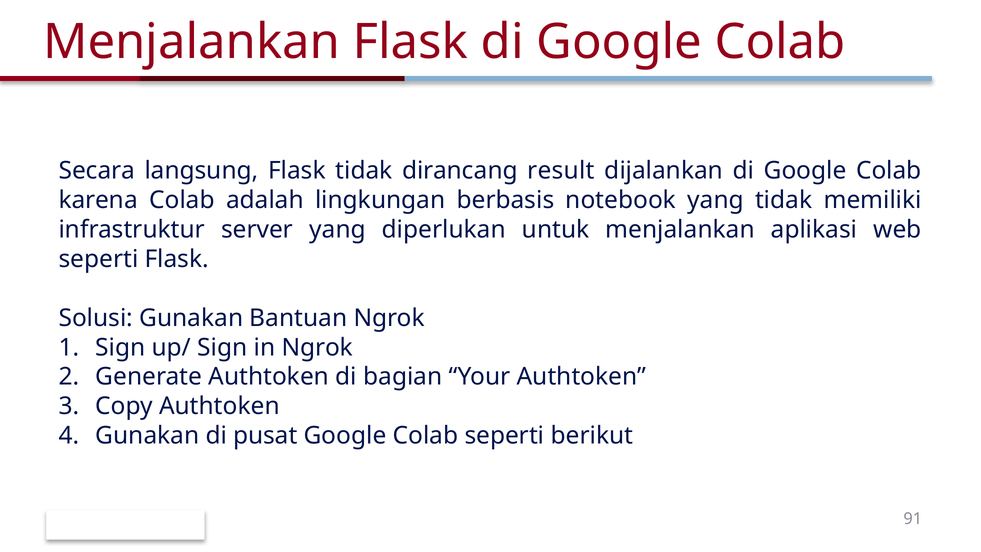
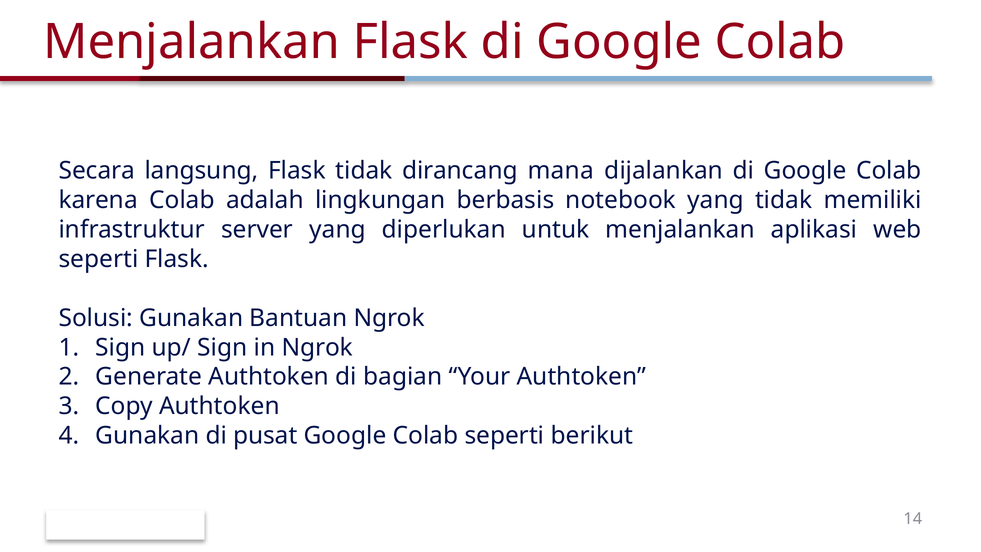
result: result -> mana
91: 91 -> 14
